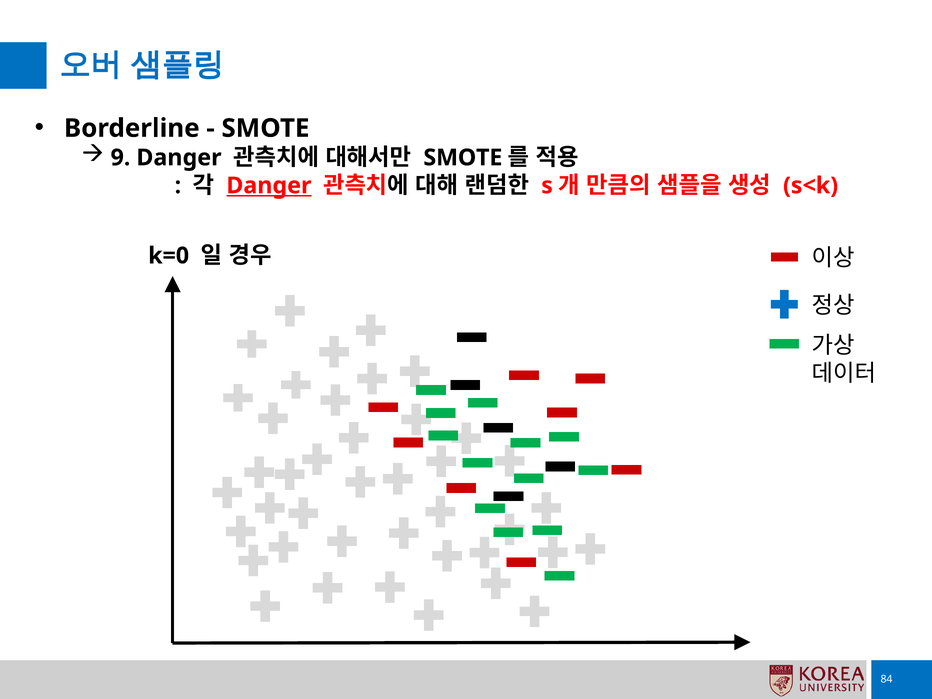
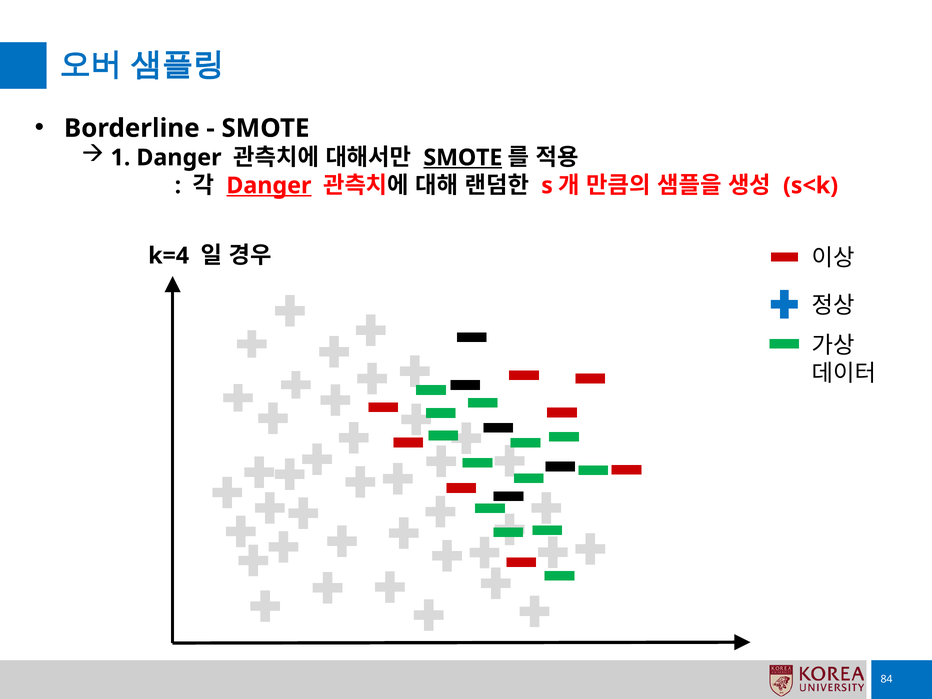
9: 9 -> 1
SMOTE at (463, 158) underline: none -> present
k=0: k=0 -> k=4
